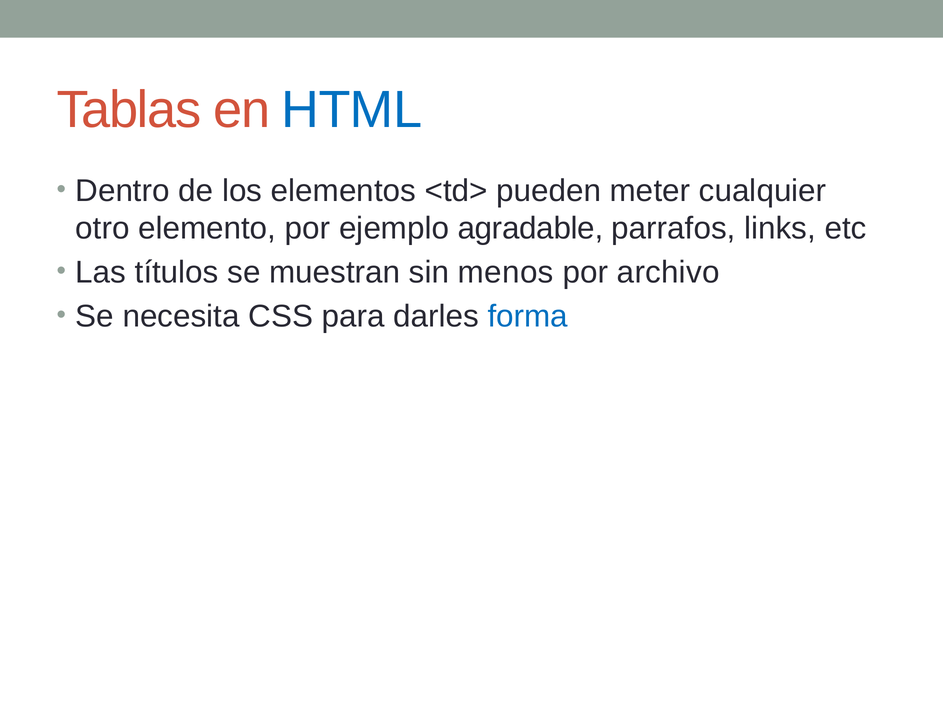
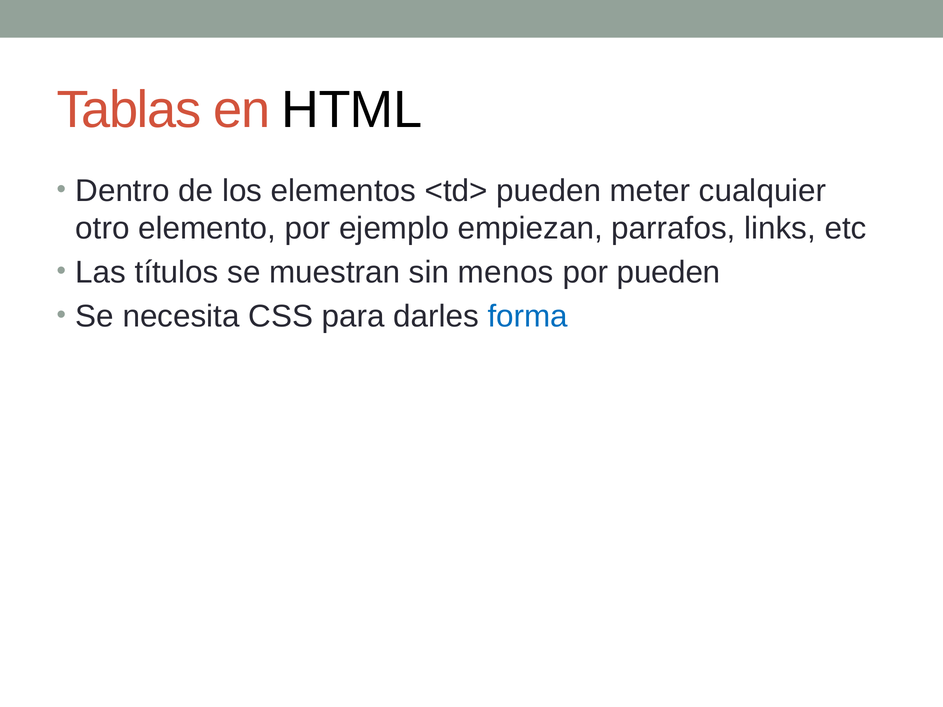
HTML colour: blue -> black
agradable: agradable -> empiezan
por archivo: archivo -> pueden
